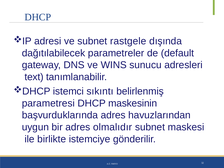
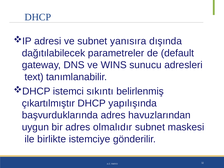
rastgele: rastgele -> yanısıra
parametresi: parametresi -> çıkartılmıştır
maskesinin: maskesinin -> yapılışında
